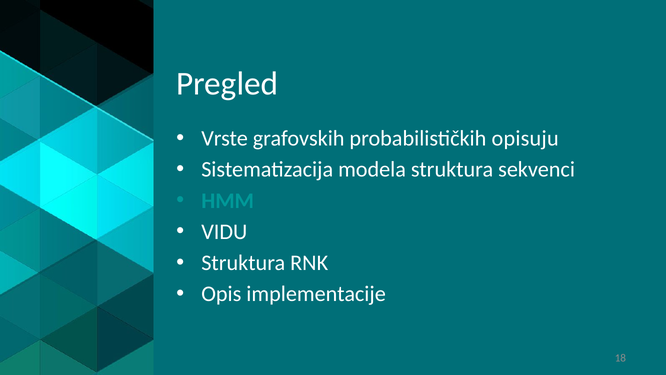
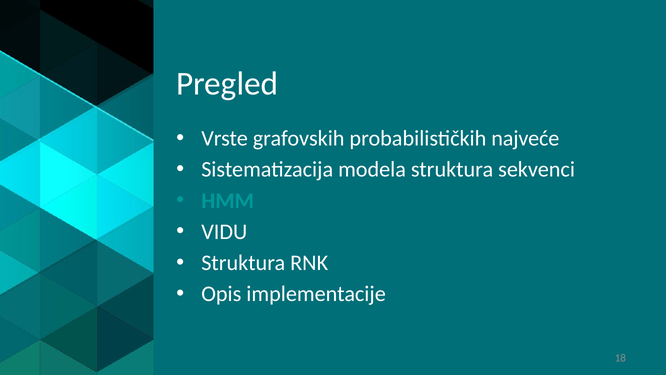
opisuju: opisuju -> najveće
